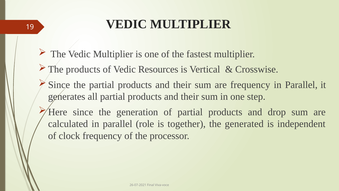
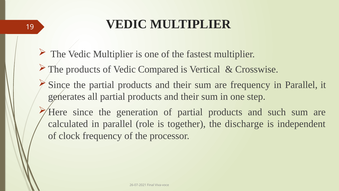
Resources: Resources -> Compared
drop: drop -> such
generated: generated -> discharge
